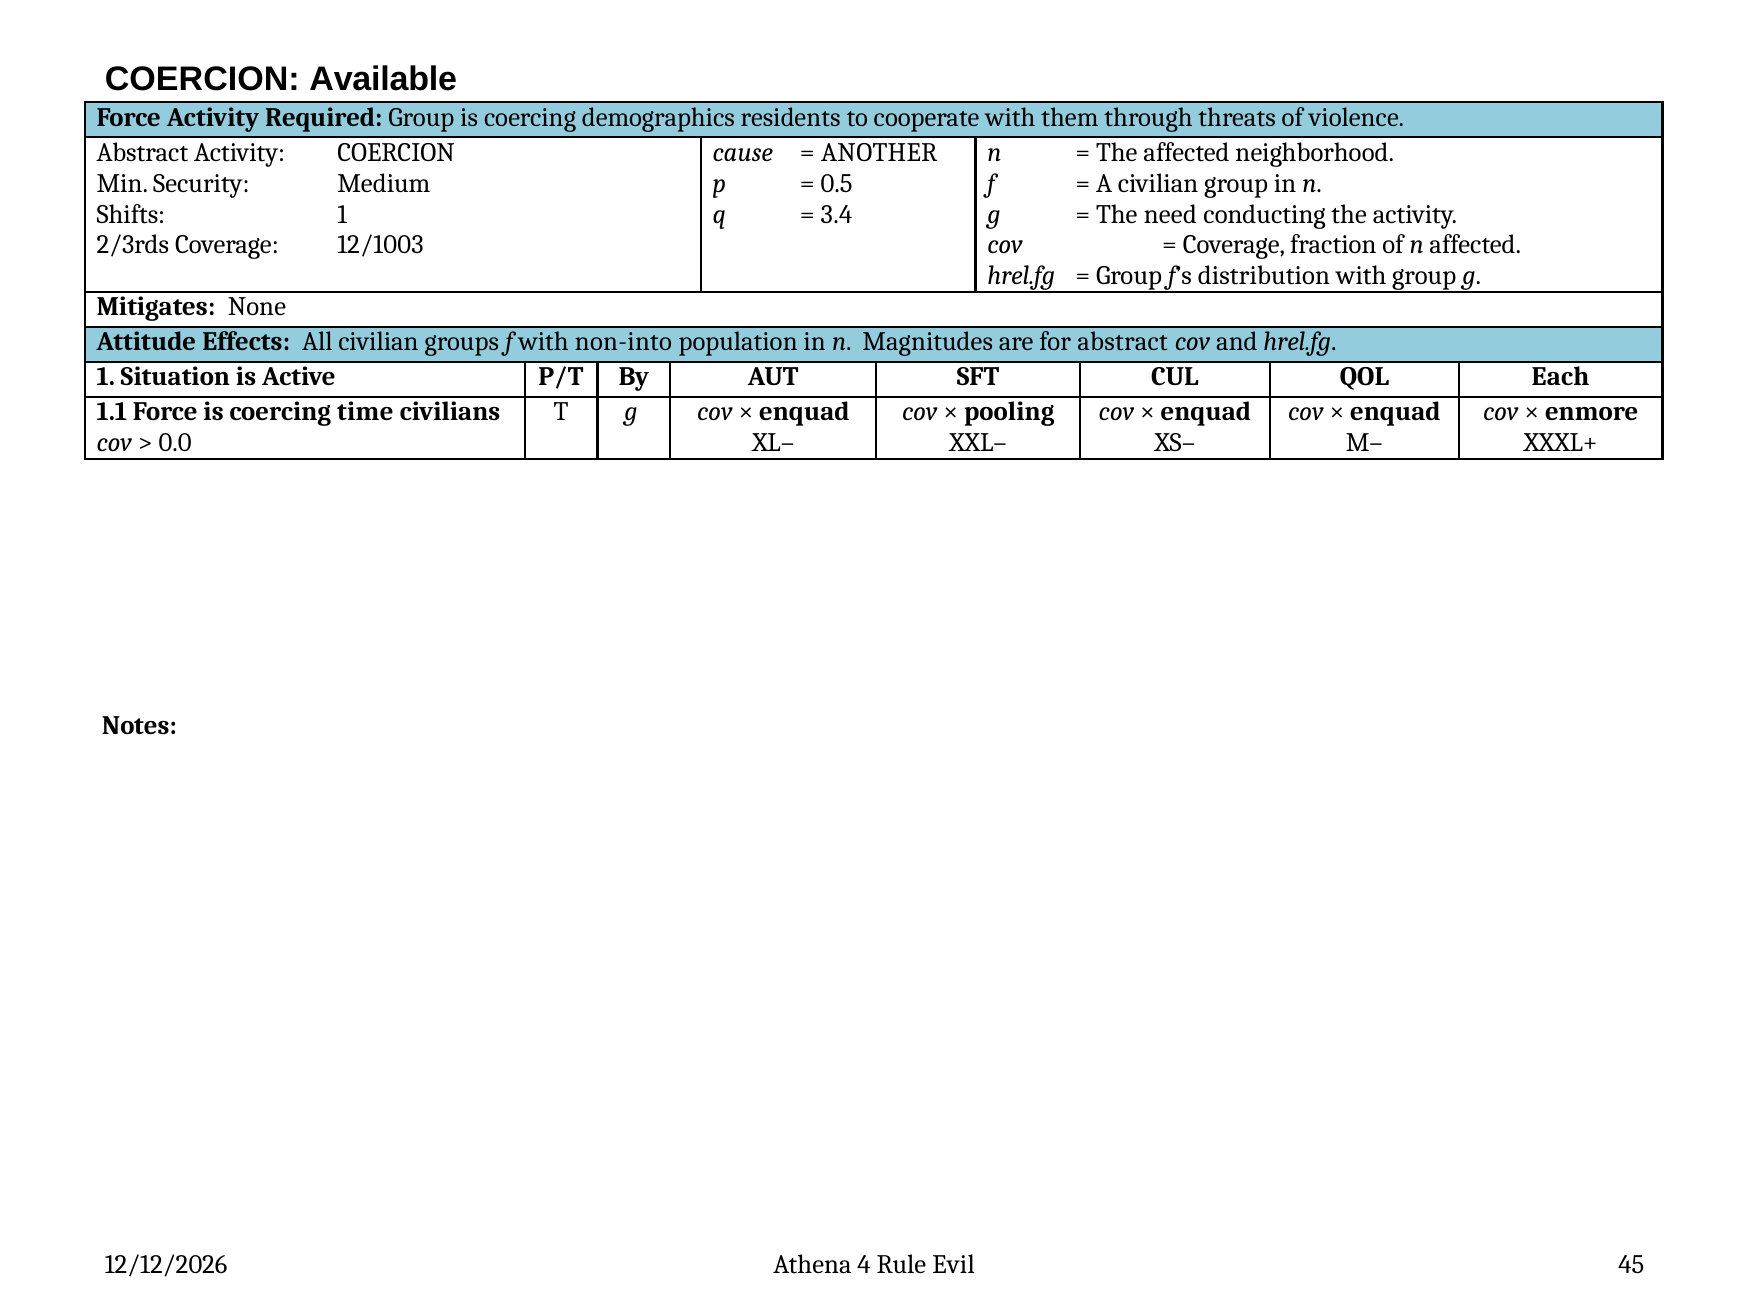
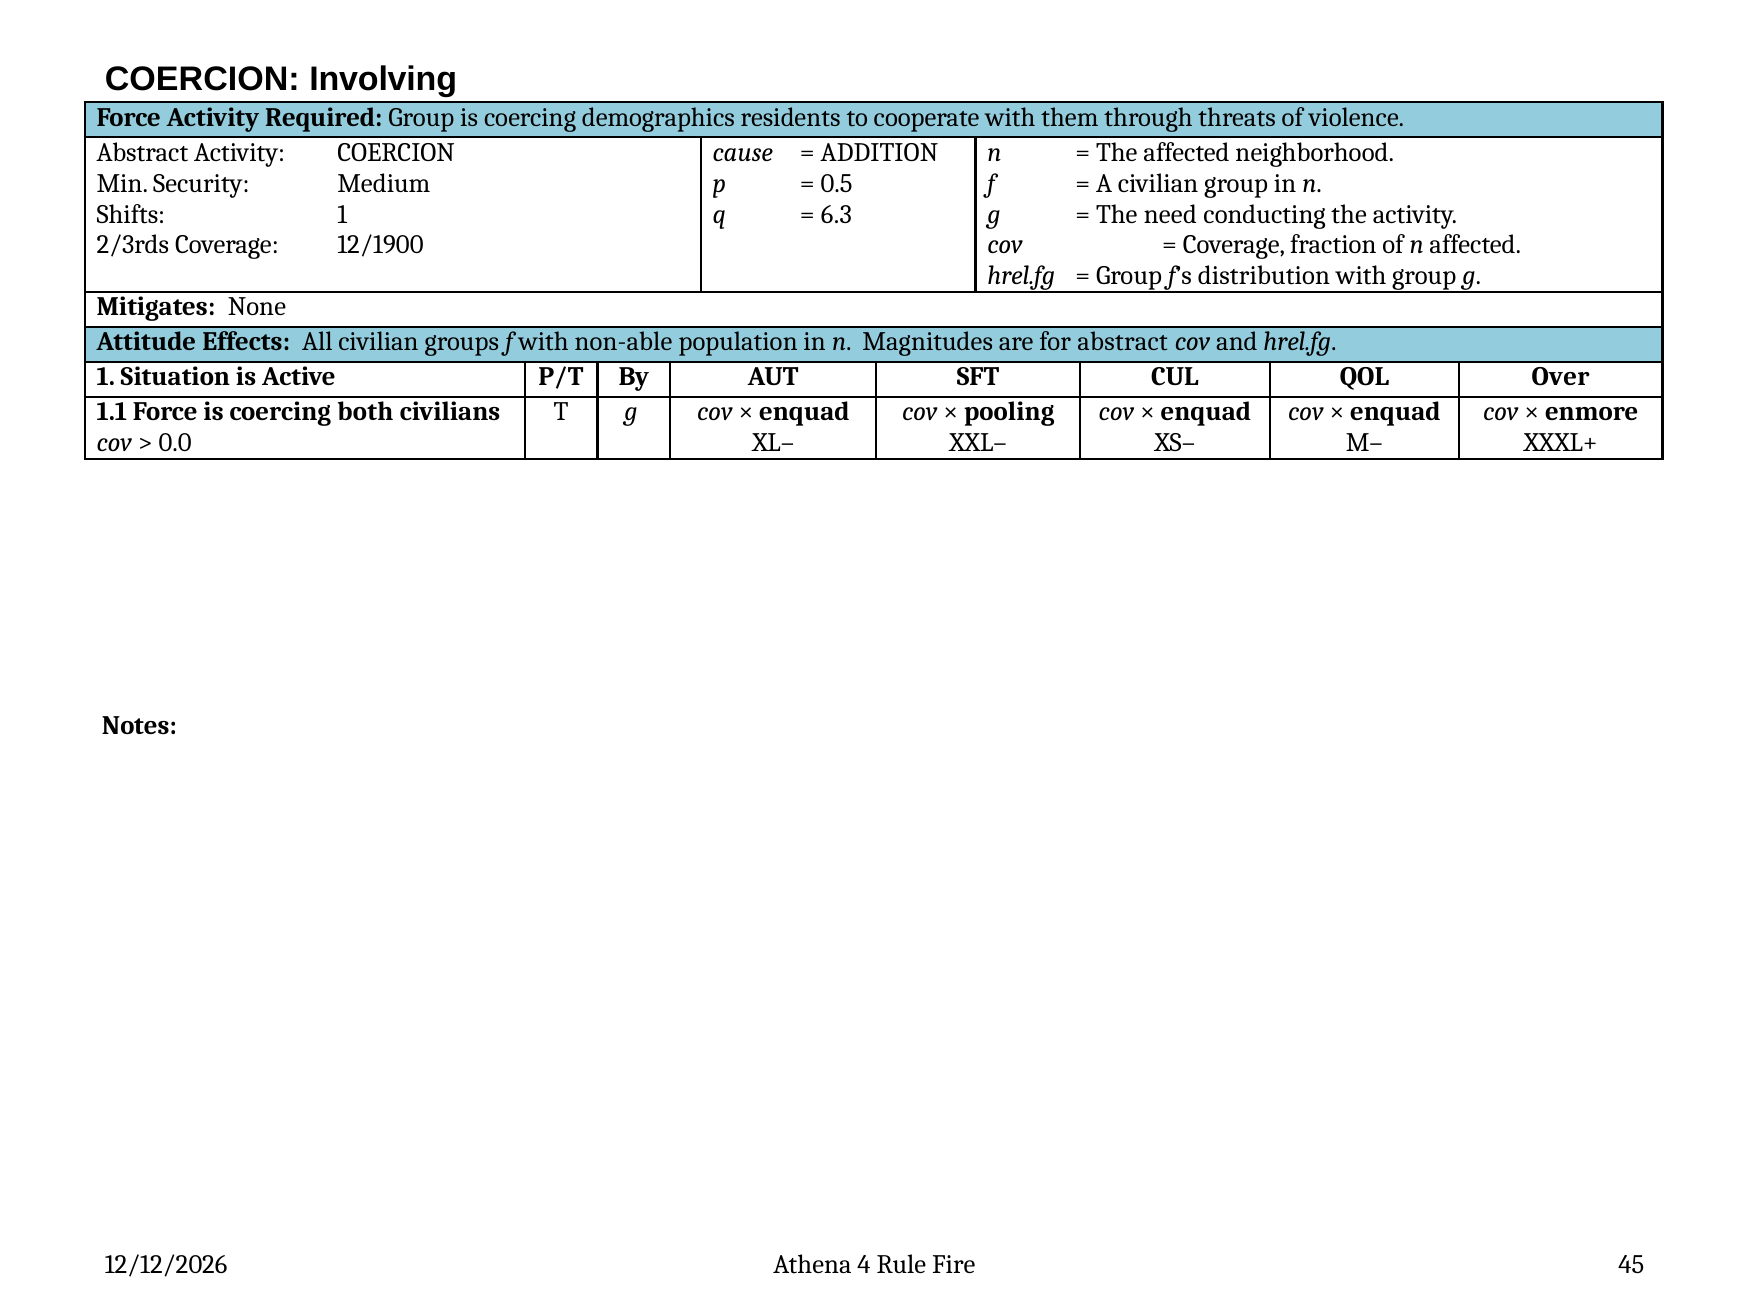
Available: Available -> Involving
ANOTHER: ANOTHER -> ADDITION
3.4: 3.4 -> 6.3
12/1003: 12/1003 -> 12/1900
non-into: non-into -> non-able
Each: Each -> Over
time: time -> both
Evil: Evil -> Fire
